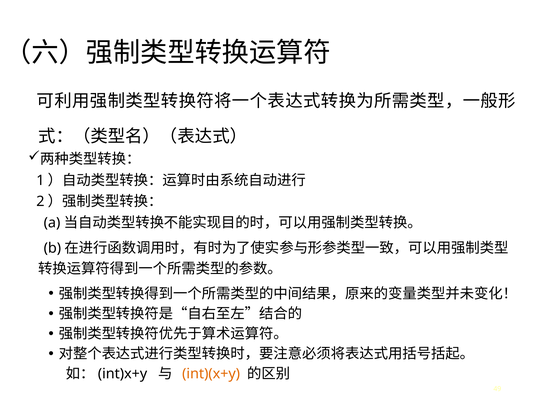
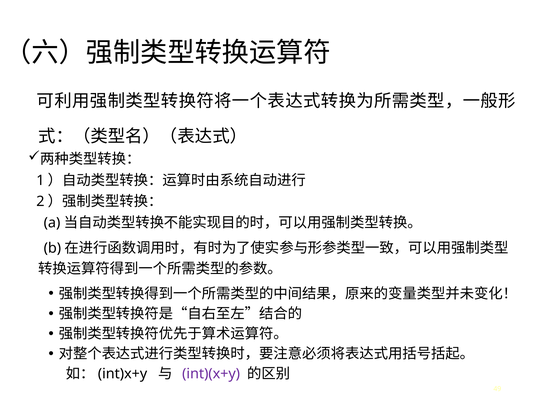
int)(x+y colour: orange -> purple
